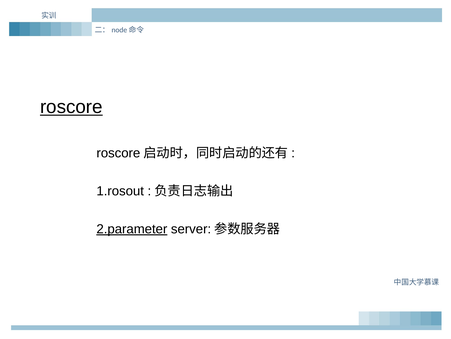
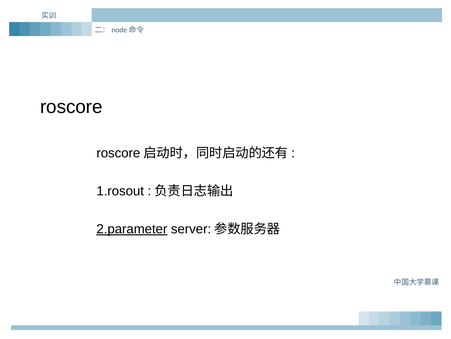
roscore underline: present -> none
